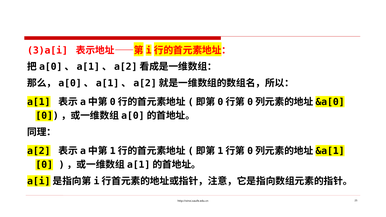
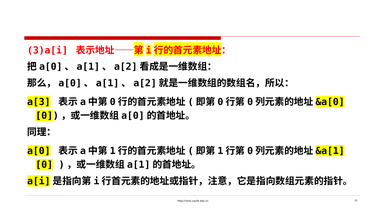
a[1: a[1 -> a[3
a[2: a[2 -> a[0
